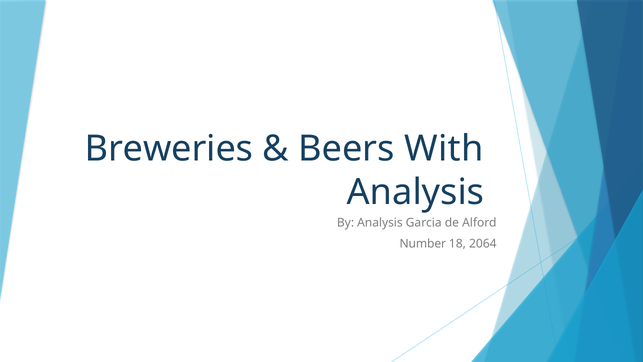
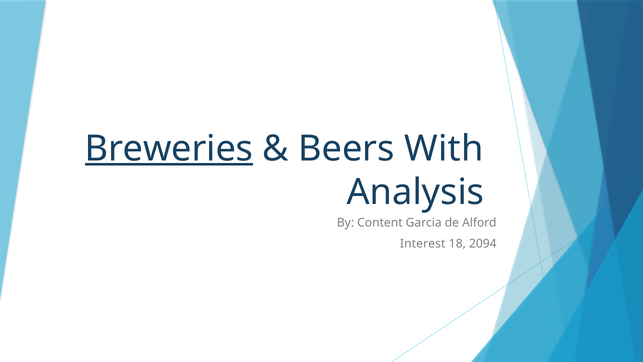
Breweries underline: none -> present
By Analysis: Analysis -> Content
Number: Number -> Interest
2064: 2064 -> 2094
